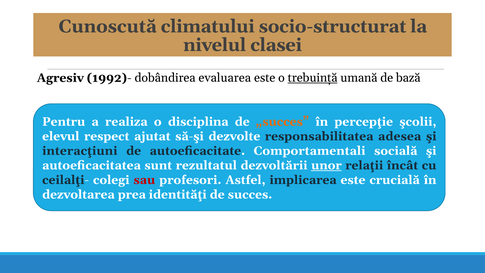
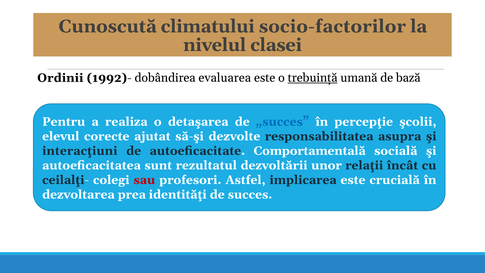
socio-structurat: socio-structurat -> socio-factorilor
Agresiv: Agresiv -> Ordinii
disciplina: disciplina -> detaşarea
„succes colour: orange -> blue
respect: respect -> corecte
adesea: adesea -> asupra
Comportamentali: Comportamentali -> Comportamentală
unor underline: present -> none
